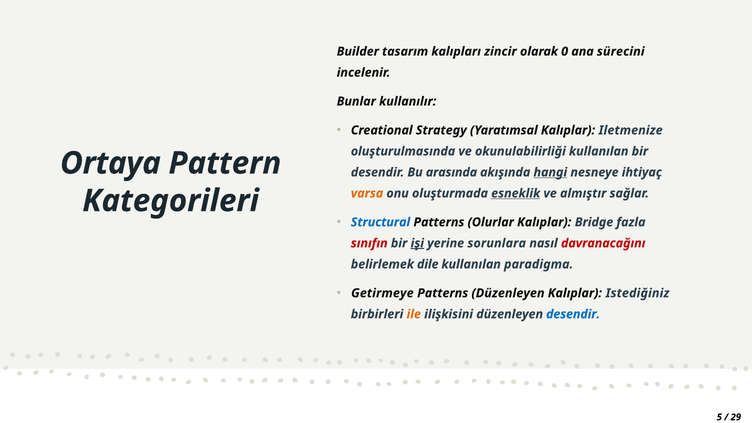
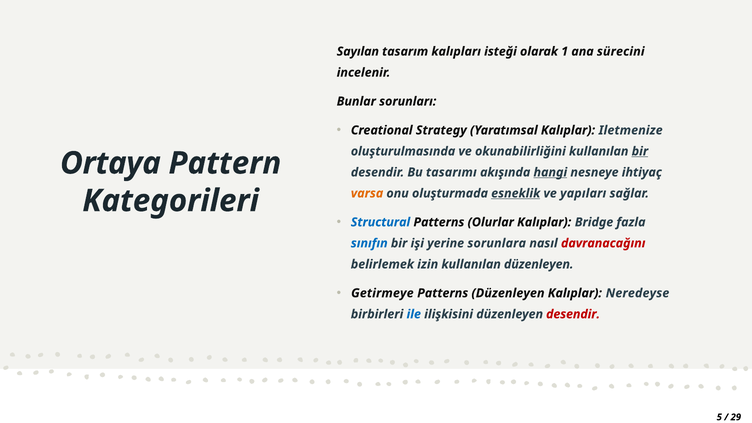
Builder: Builder -> Sayılan
zincir: zincir -> isteği
0: 0 -> 1
kullanılır: kullanılır -> sorunları
okunulabilirliği: okunulabilirliği -> okunabilirliğini
bir at (640, 151) underline: none -> present
arasında: arasında -> tasarımı
almıştır: almıştır -> yapıları
sınıfın colour: red -> blue
işi underline: present -> none
dile: dile -> izin
kullanılan paradigma: paradigma -> düzenleyen
Istediğiniz: Istediğiniz -> Neredeyse
ile colour: orange -> blue
desendir at (573, 314) colour: blue -> red
